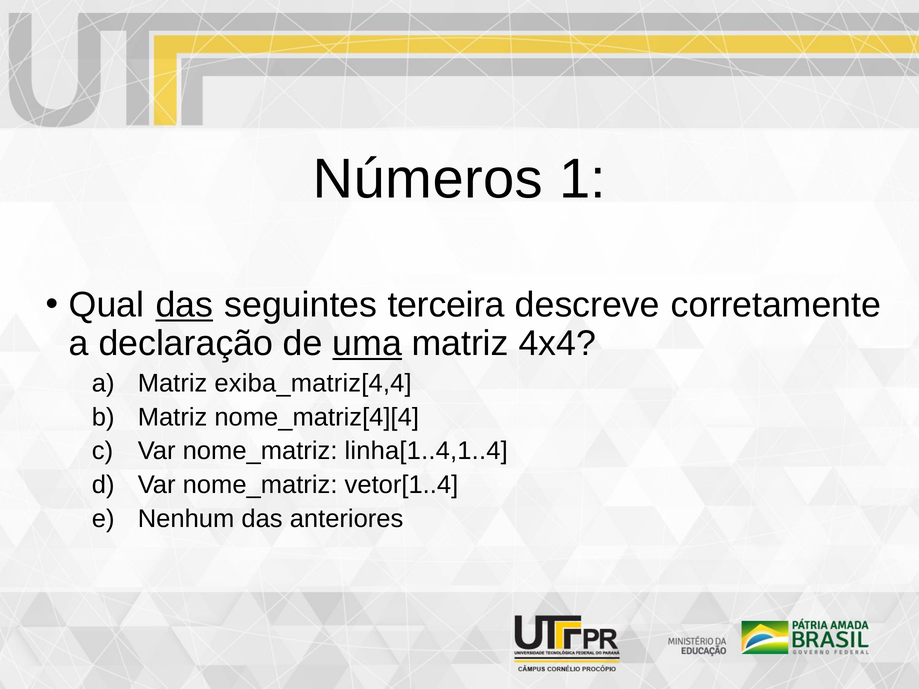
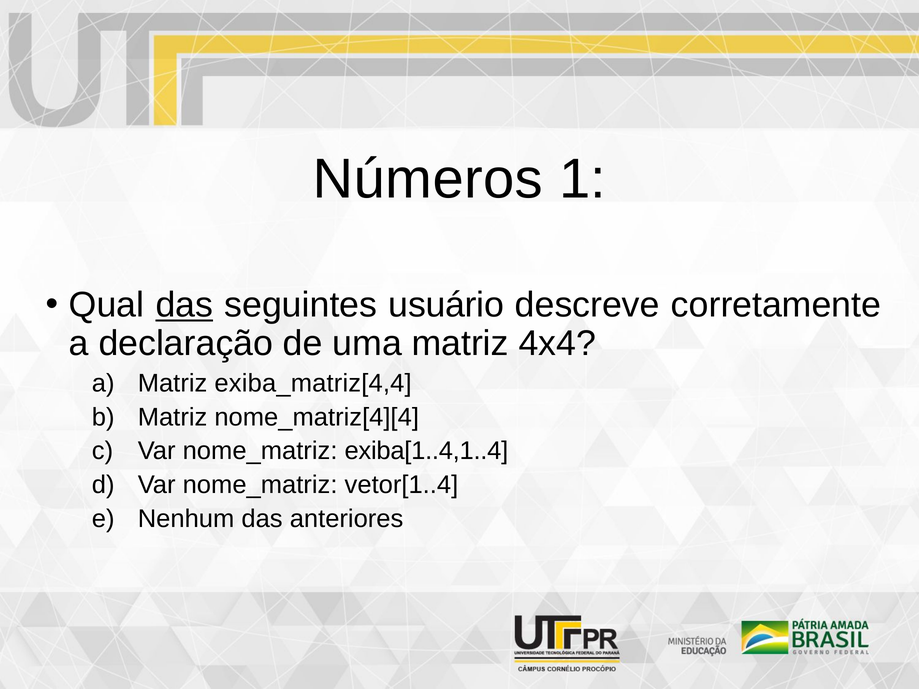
terceira: terceira -> usuário
uma underline: present -> none
linha[1..4,1..4: linha[1..4,1..4 -> exiba[1..4,1..4
